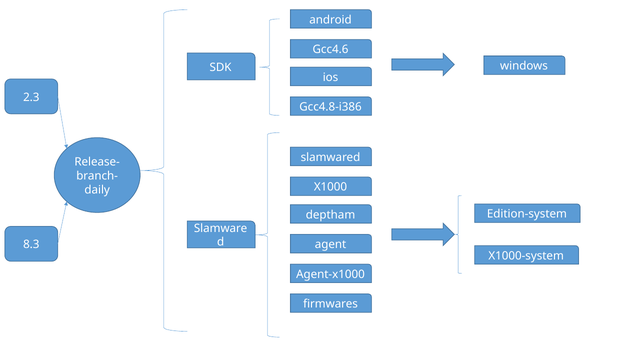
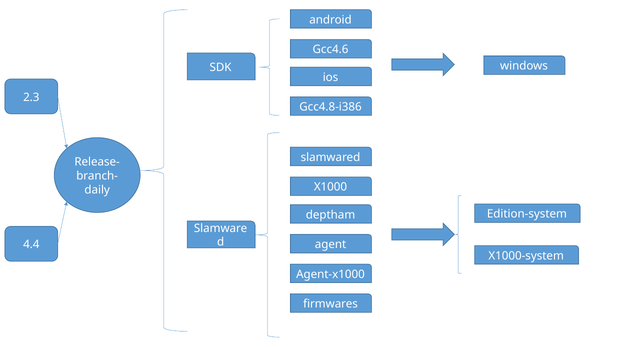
8.3: 8.3 -> 4.4
